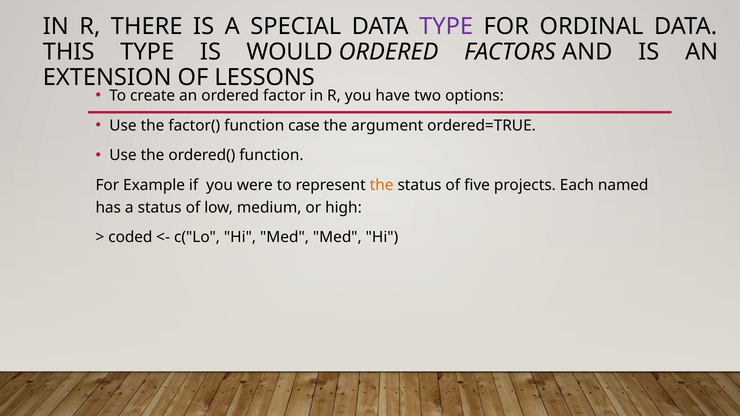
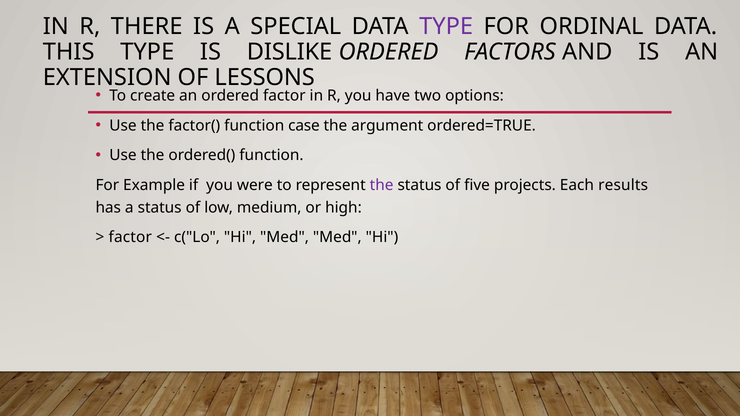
WOULD: WOULD -> DISLIKE
the at (382, 185) colour: orange -> purple
named: named -> results
coded at (130, 238): coded -> factor
